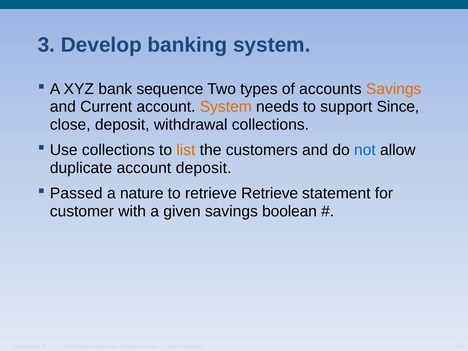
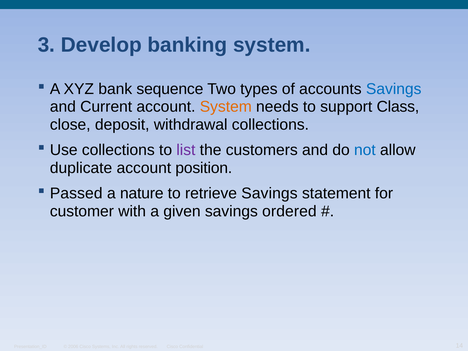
Savings at (394, 89) colour: orange -> blue
Since: Since -> Class
list colour: orange -> purple
account deposit: deposit -> position
retrieve Retrieve: Retrieve -> Savings
boolean: boolean -> ordered
